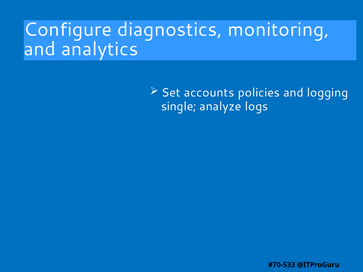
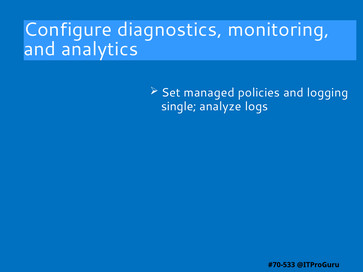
accounts: accounts -> managed
